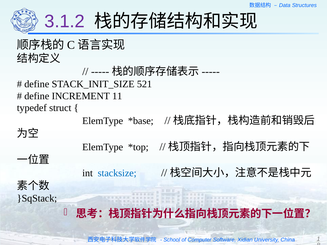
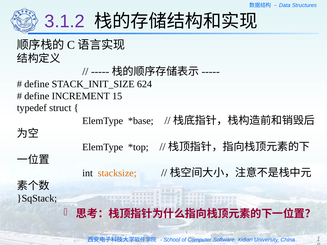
521: 521 -> 624
11: 11 -> 15
stacksize colour: blue -> orange
